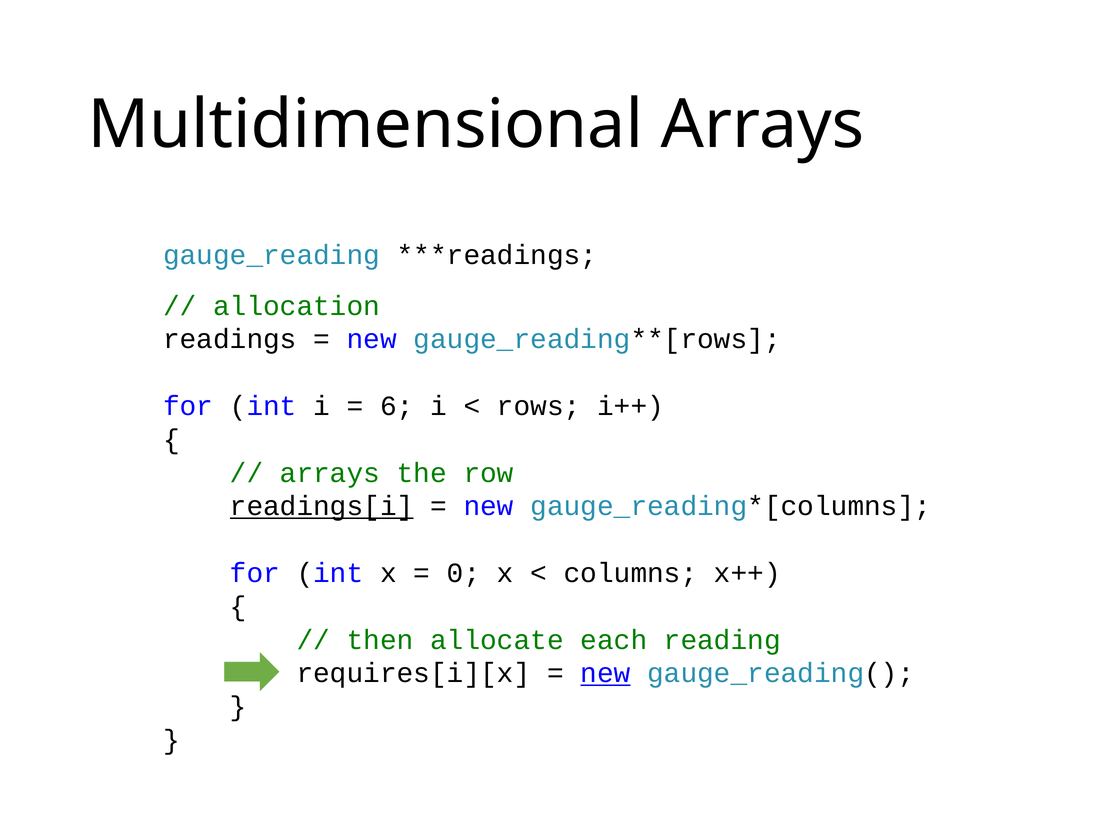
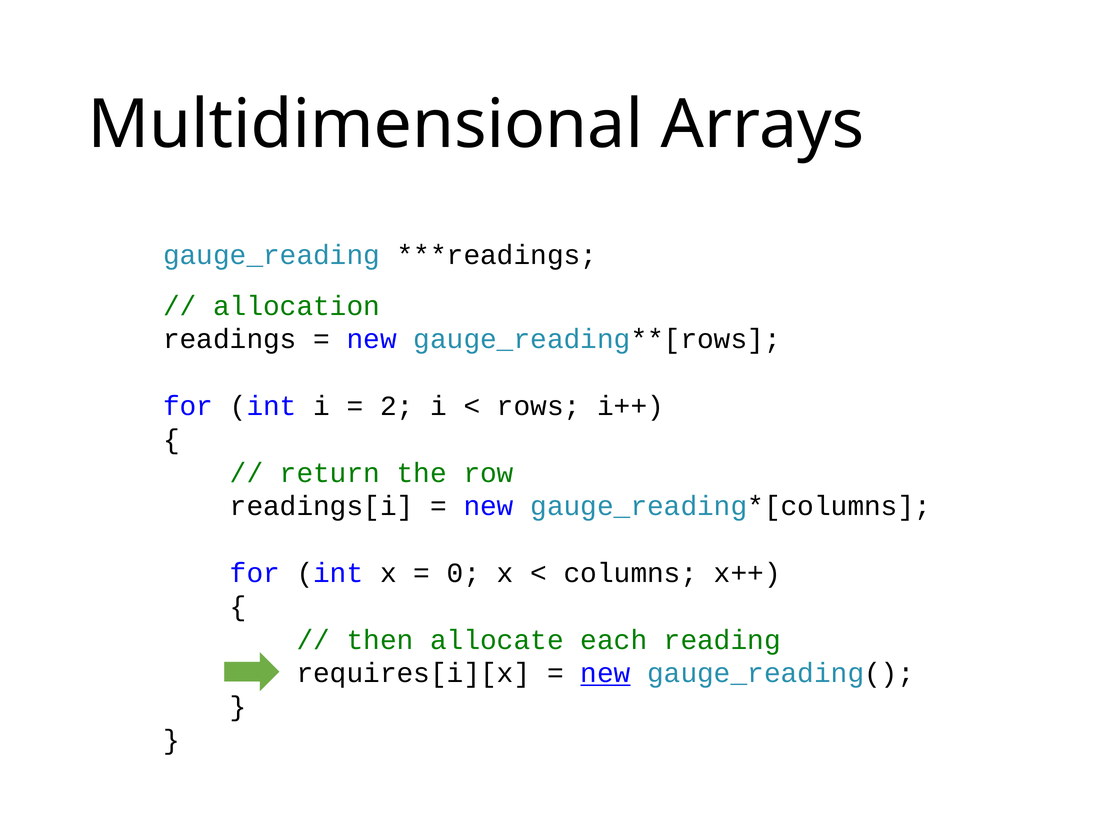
6: 6 -> 2
arrays at (330, 473): arrays -> return
readings[i underline: present -> none
